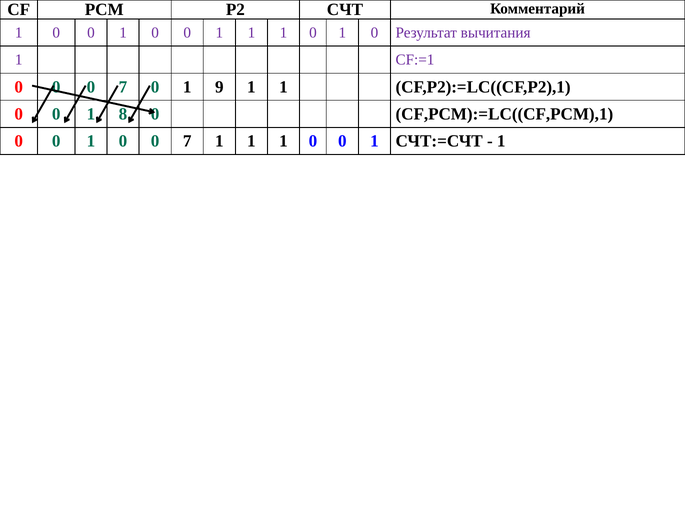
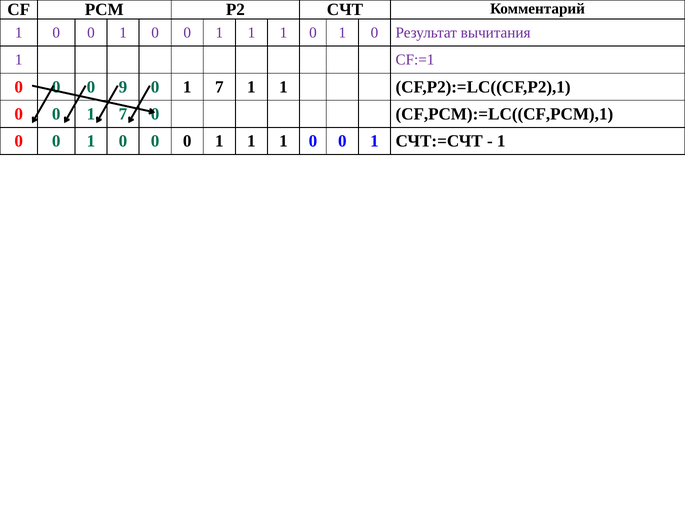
0 0 0 7: 7 -> 9
9 at (219, 87): 9 -> 7
0 0 1 8: 8 -> 7
1 0 0 7: 7 -> 0
